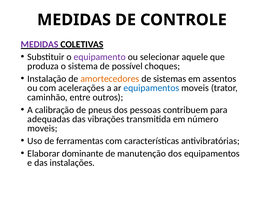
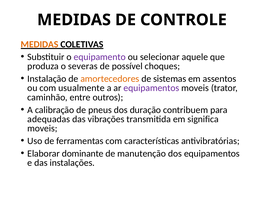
MEDIDAS at (40, 44) colour: purple -> orange
sistema: sistema -> severas
acelerações: acelerações -> usualmente
equipamentos at (151, 88) colour: blue -> purple
pessoas: pessoas -> duração
número: número -> significa
